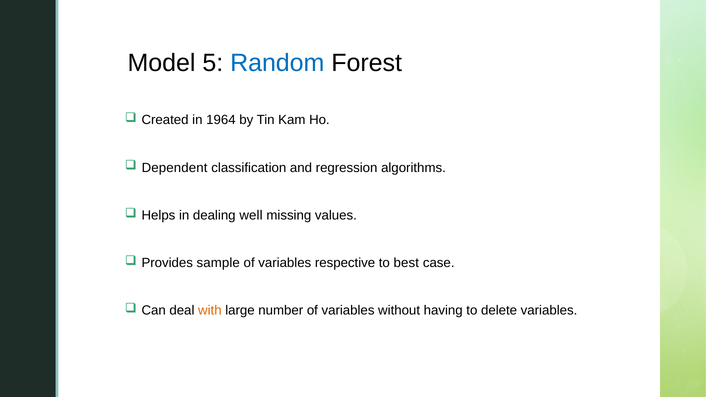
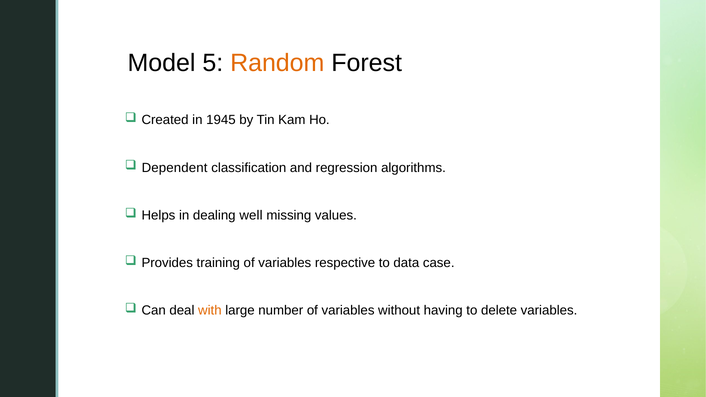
Random colour: blue -> orange
1964: 1964 -> 1945
sample: sample -> training
best: best -> data
